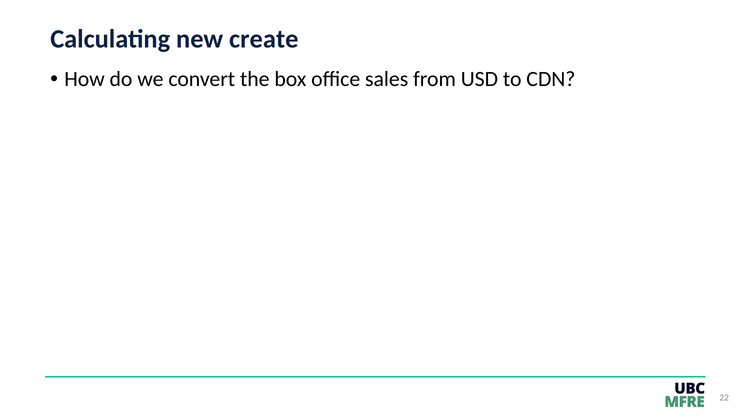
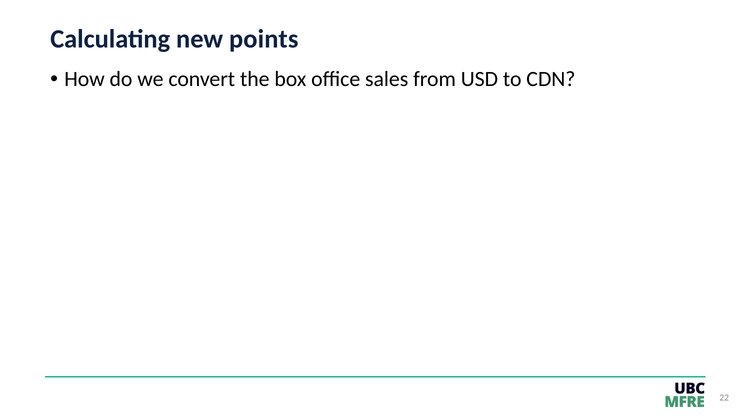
create: create -> points
